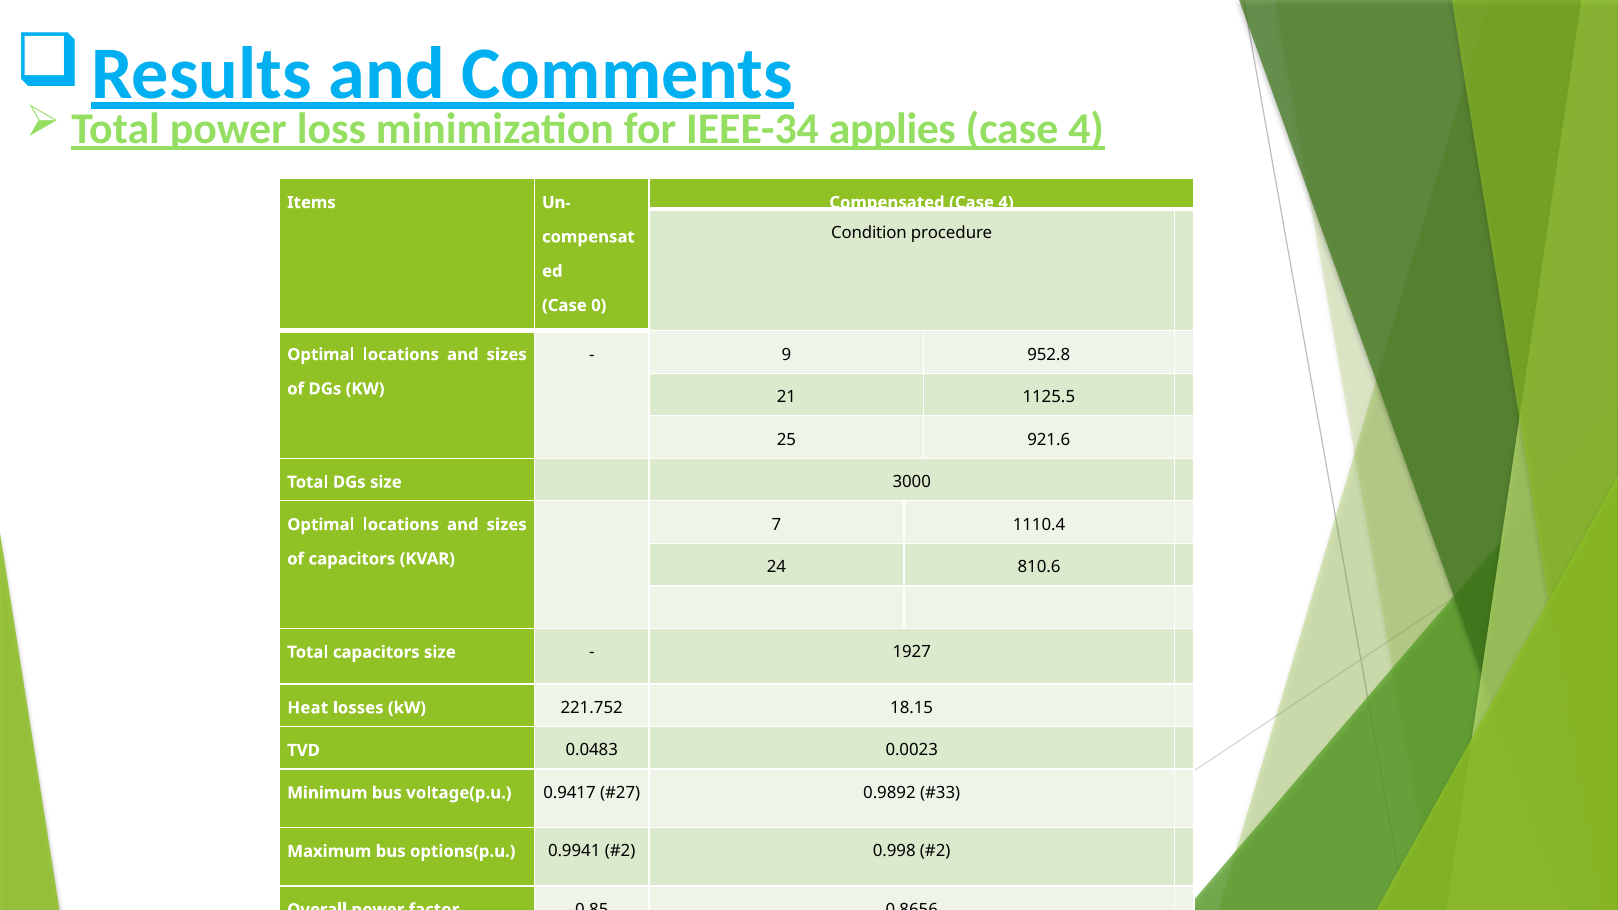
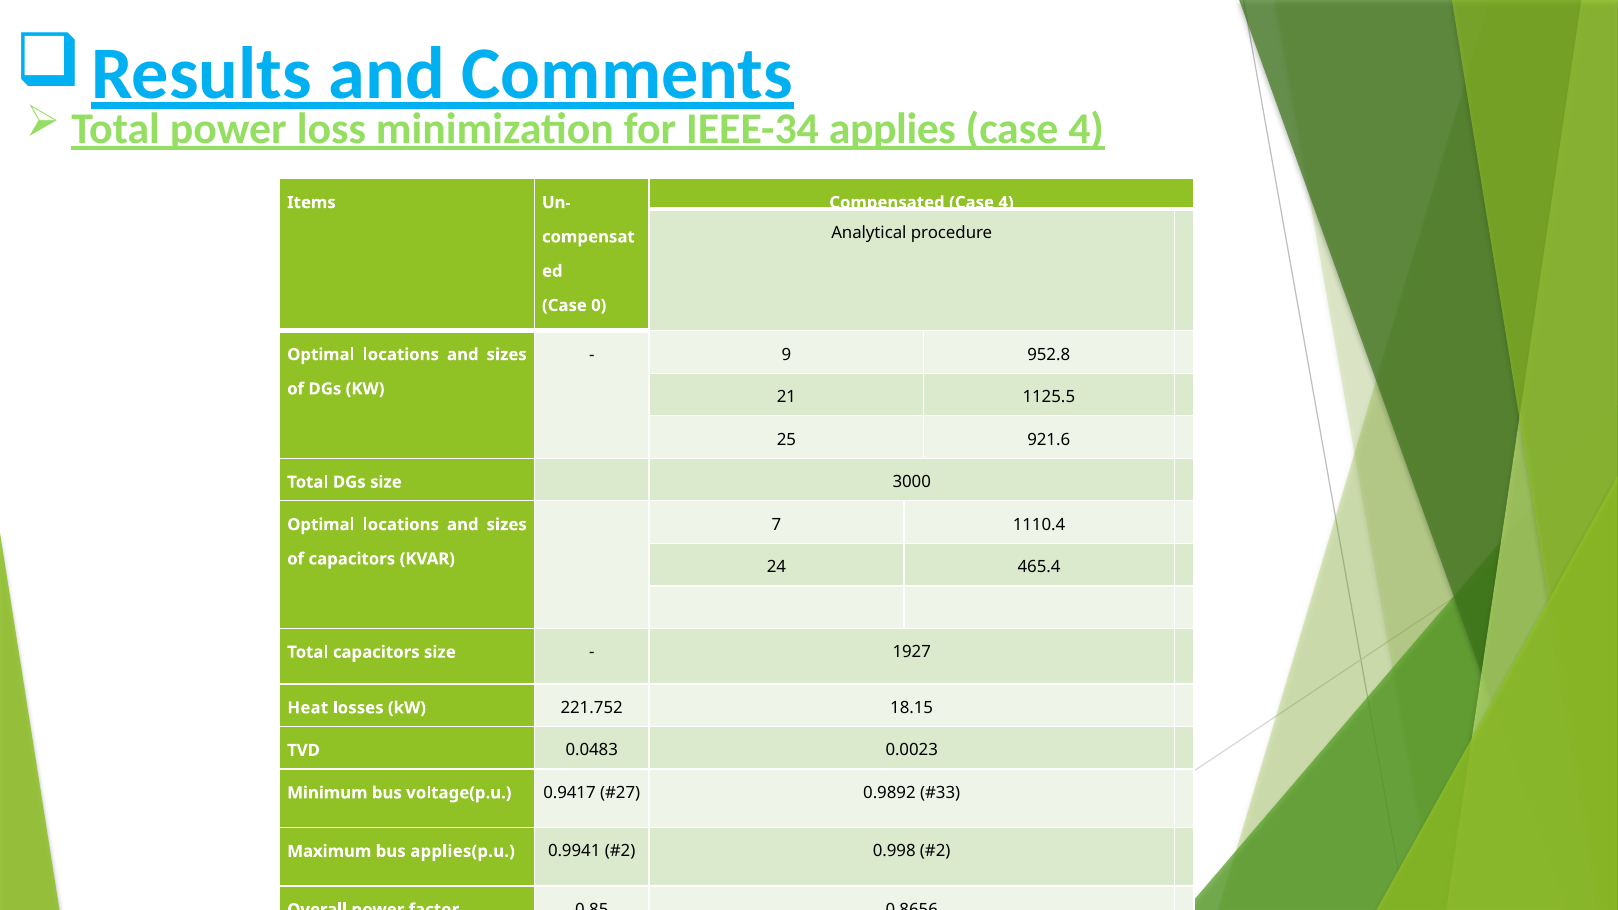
Condition: Condition -> Analytical
810.6: 810.6 -> 465.4
options(p.u: options(p.u -> applies(p.u
